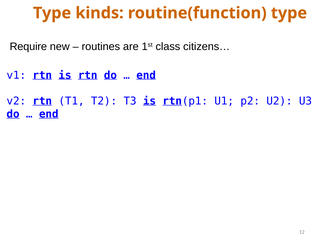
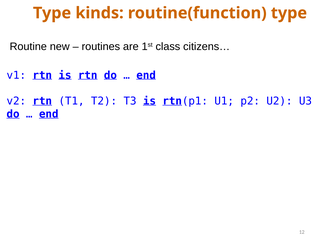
Require: Require -> Routine
